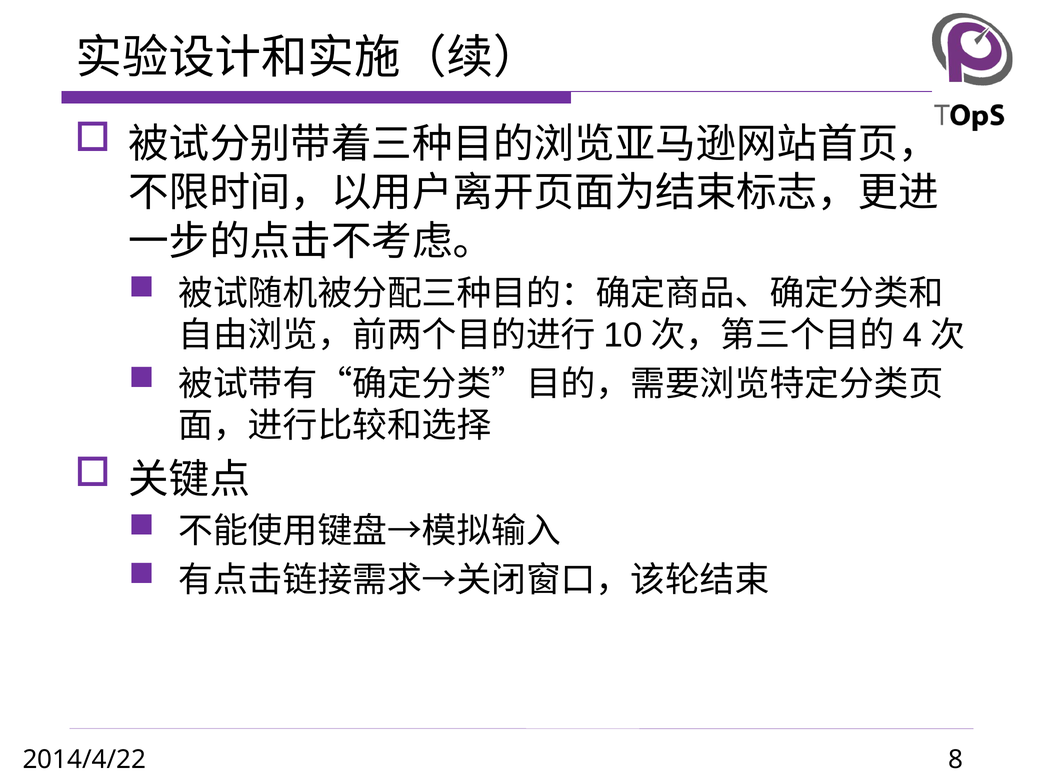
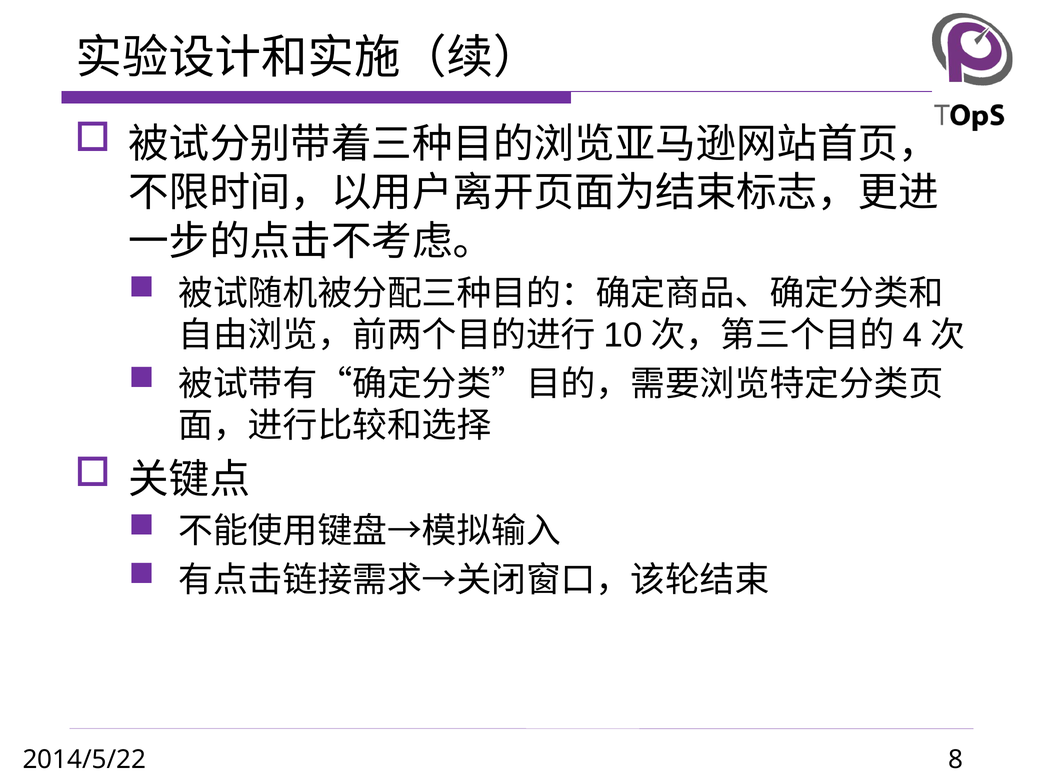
2014/4/22: 2014/4/22 -> 2014/5/22
